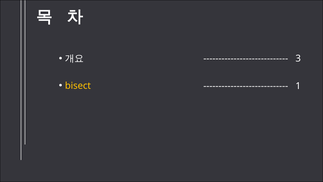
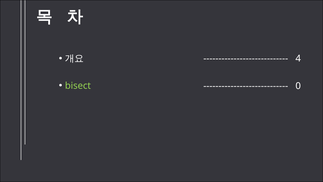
3: 3 -> 4
bisect colour: yellow -> light green
1: 1 -> 0
